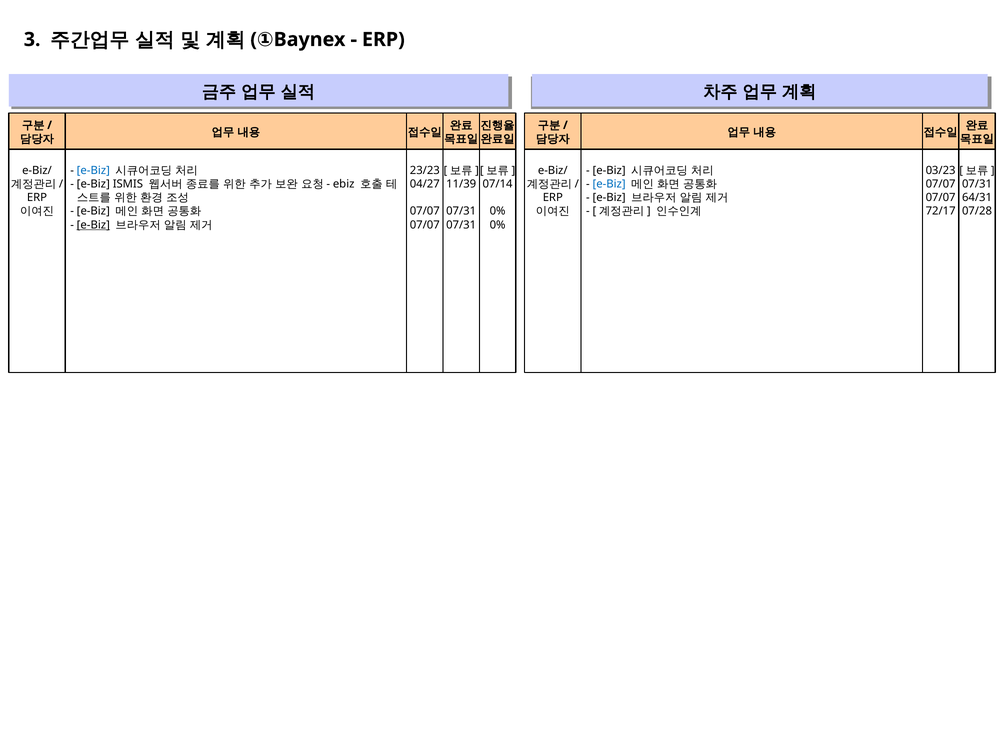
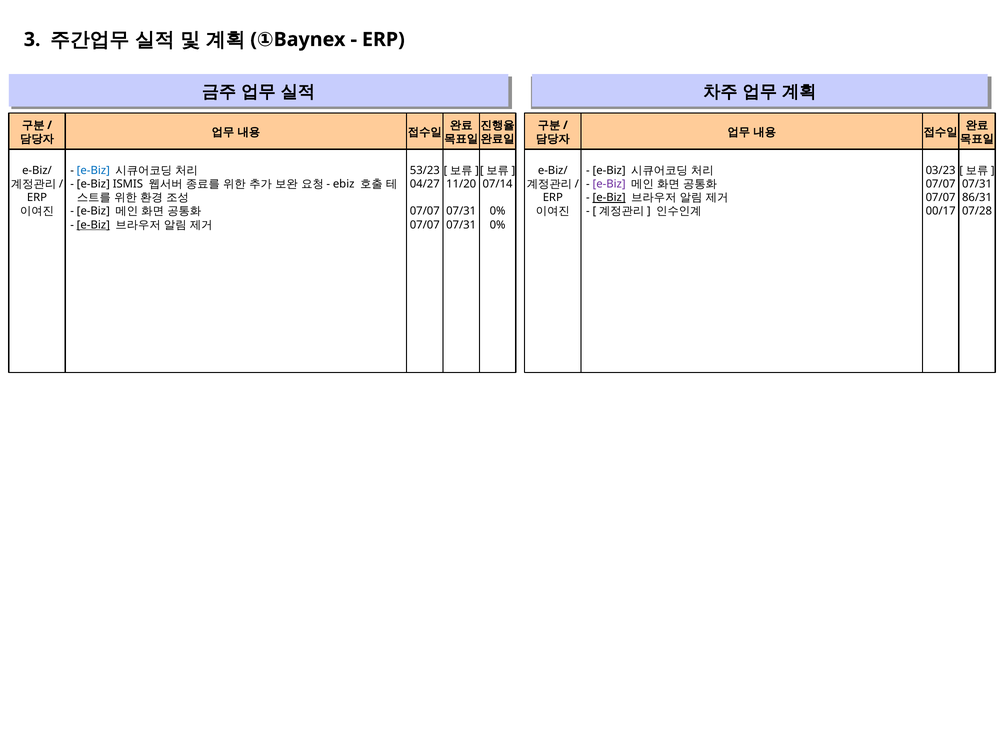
23/23: 23/23 -> 53/23
11/39: 11/39 -> 11/20
e-Biz at (609, 184) colour: blue -> purple
e-Biz at (609, 198) underline: none -> present
64/31: 64/31 -> 86/31
72/17: 72/17 -> 00/17
